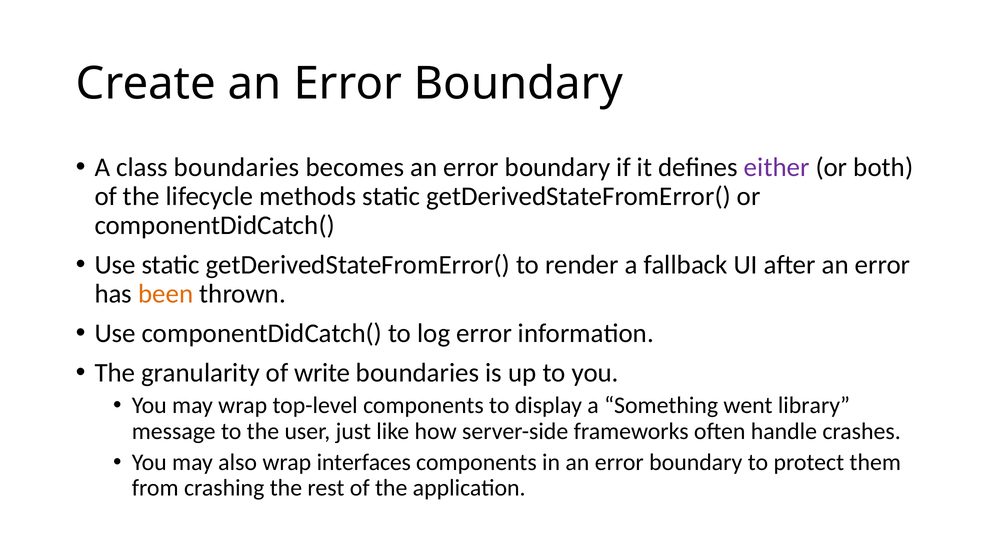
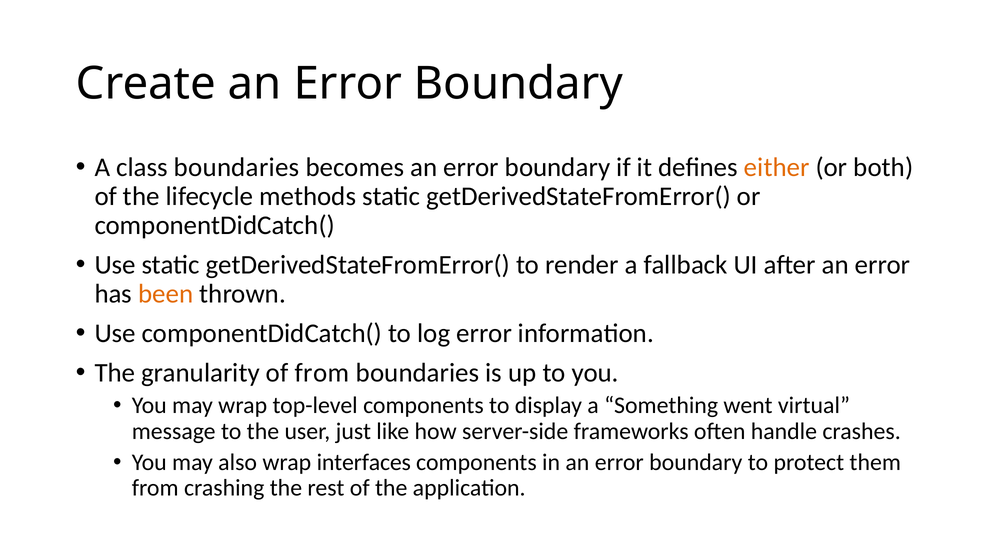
either colour: purple -> orange
of write: write -> from
library: library -> virtual
